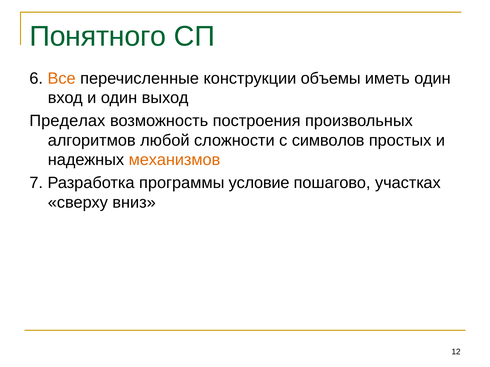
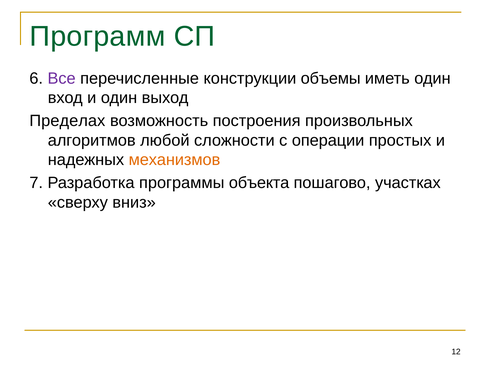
Понятного: Понятного -> Программ
Все colour: orange -> purple
символов: символов -> операции
условие: условие -> объекта
